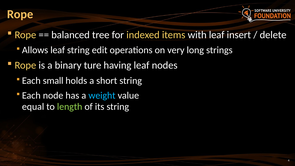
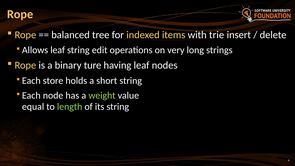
with leaf: leaf -> trie
small: small -> store
weight colour: light blue -> light green
